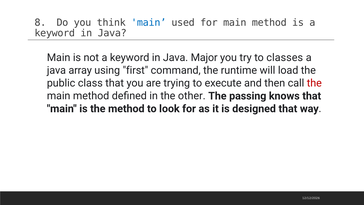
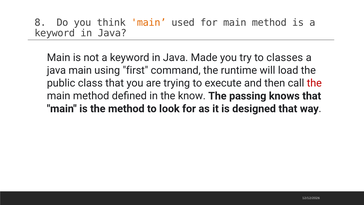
main at (149, 22) colour: blue -> orange
Major: Major -> Made
array at (80, 70): array -> main
other: other -> know
